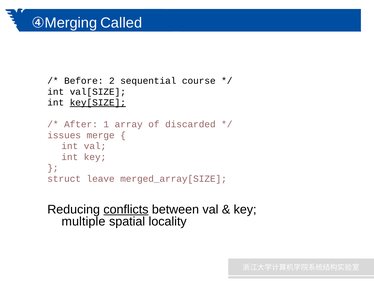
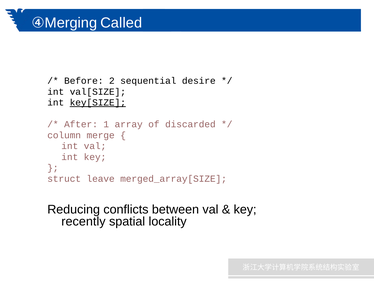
course: course -> desire
issues: issues -> column
conflicts underline: present -> none
multiple: multiple -> recently
